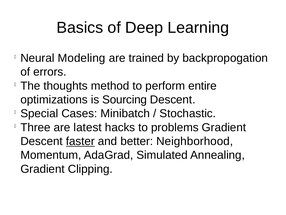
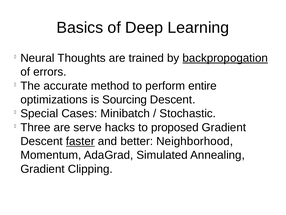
Modeling: Modeling -> Thoughts
backpropogation underline: none -> present
thoughts: thoughts -> accurate
latest: latest -> serve
problems: problems -> proposed
